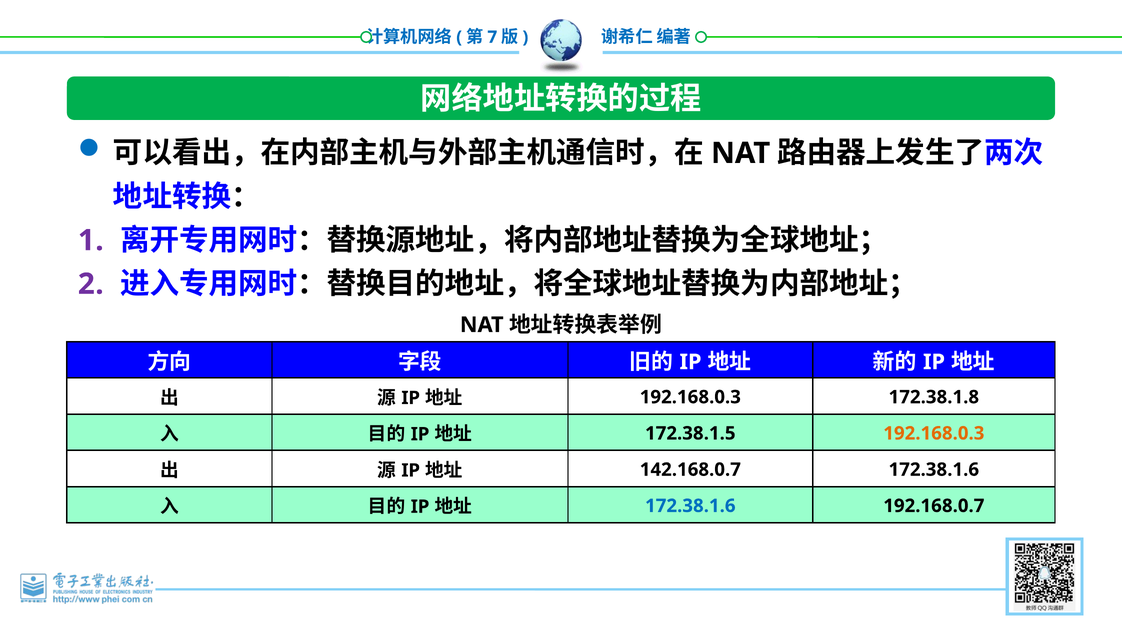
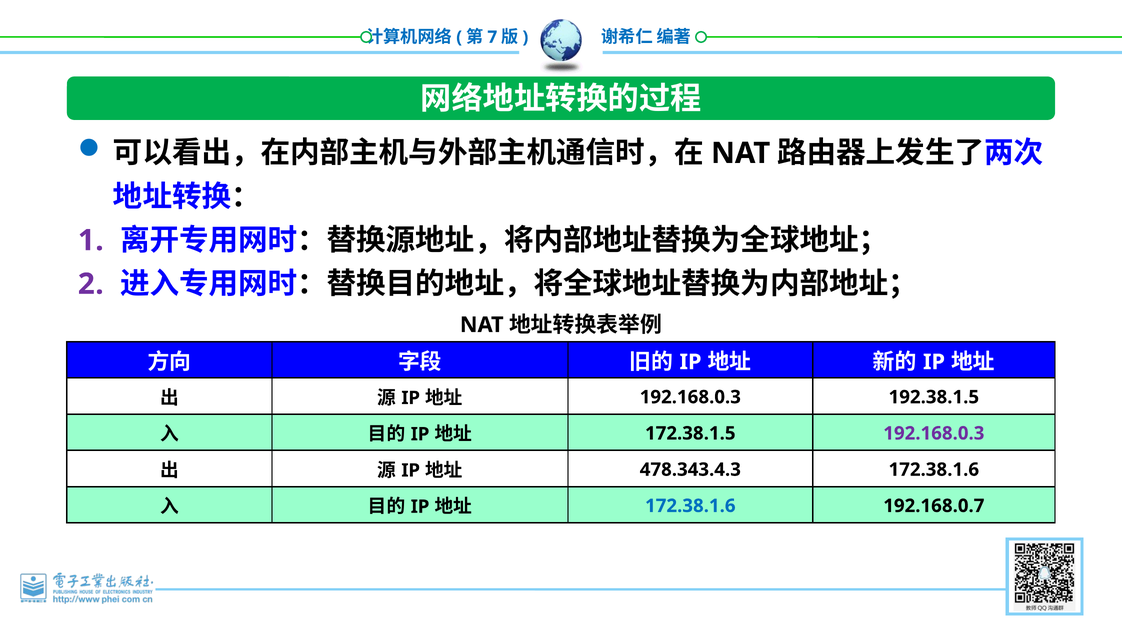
172.38.1.8: 172.38.1.8 -> 192.38.1.5
192.168.0.3 at (934, 433) colour: orange -> purple
142.168.0.7: 142.168.0.7 -> 478.343.4.3
